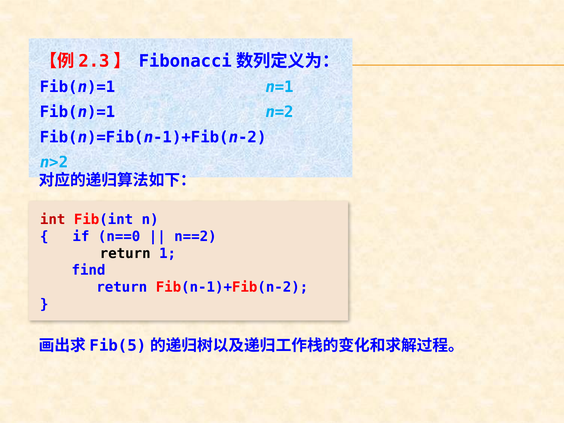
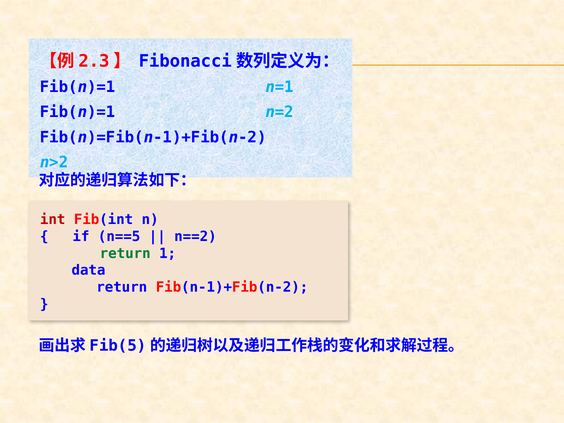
n==0: n==0 -> n==5
return at (125, 253) colour: black -> green
find: find -> data
